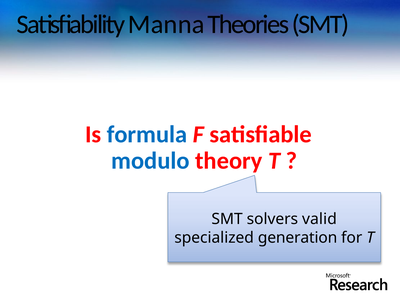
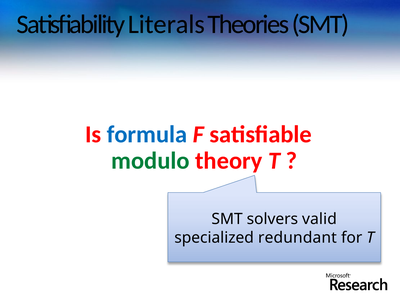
Manna: Manna -> Literals
modulo colour: blue -> green
generation: generation -> redundant
